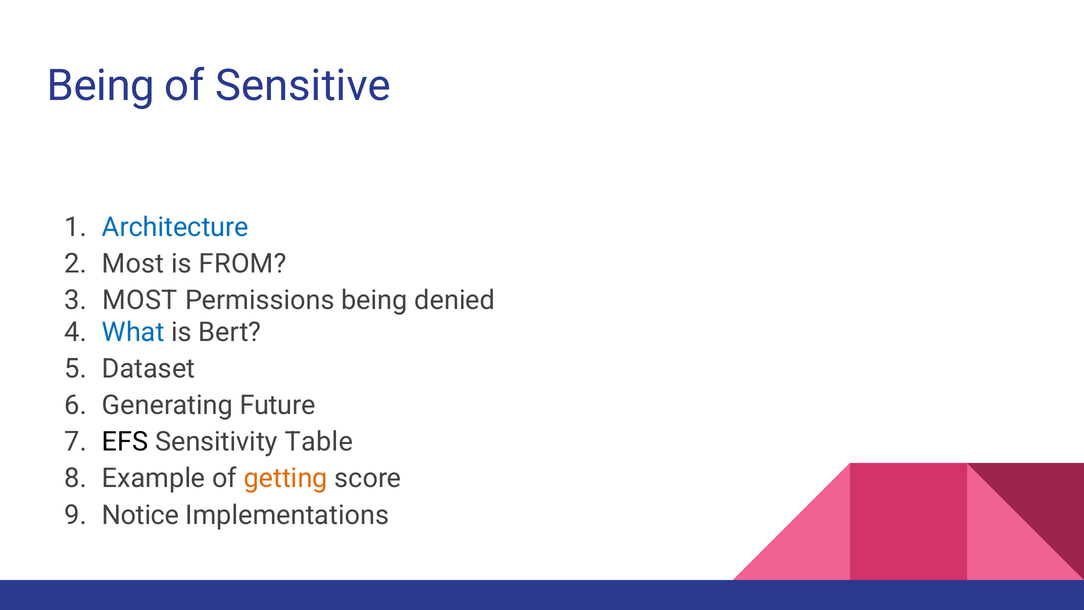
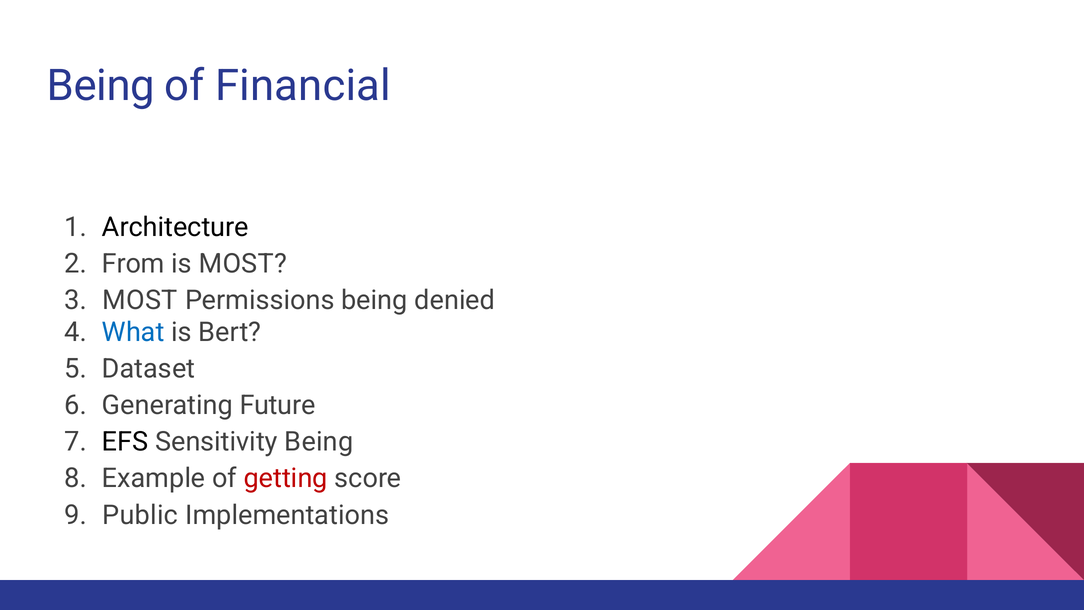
Sensitive: Sensitive -> Financial
Architecture colour: blue -> black
Most at (133, 264): Most -> From
is FROM: FROM -> MOST
Sensitivity Table: Table -> Being
getting colour: orange -> red
Notice: Notice -> Public
